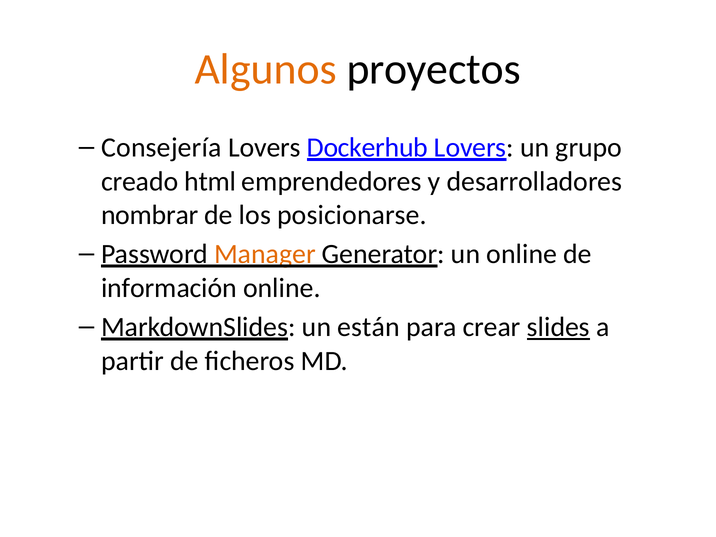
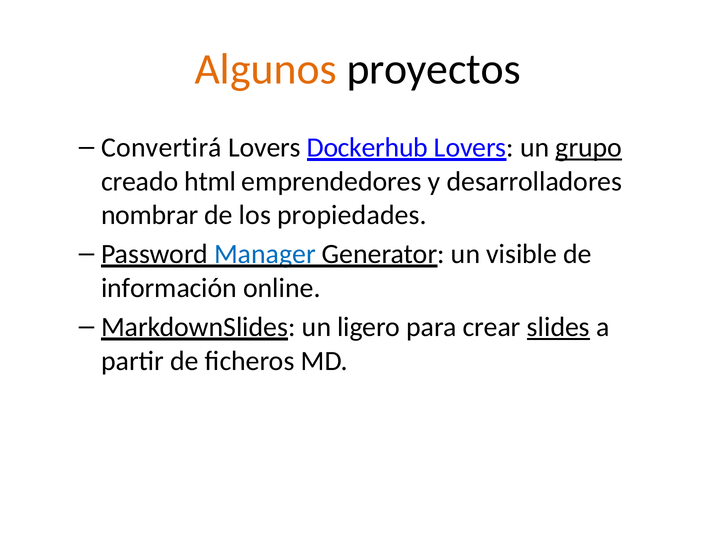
Consejería: Consejería -> Convertirá
grupo underline: none -> present
posicionarse: posicionarse -> propiedades
Manager colour: orange -> blue
un online: online -> visible
están: están -> ligero
